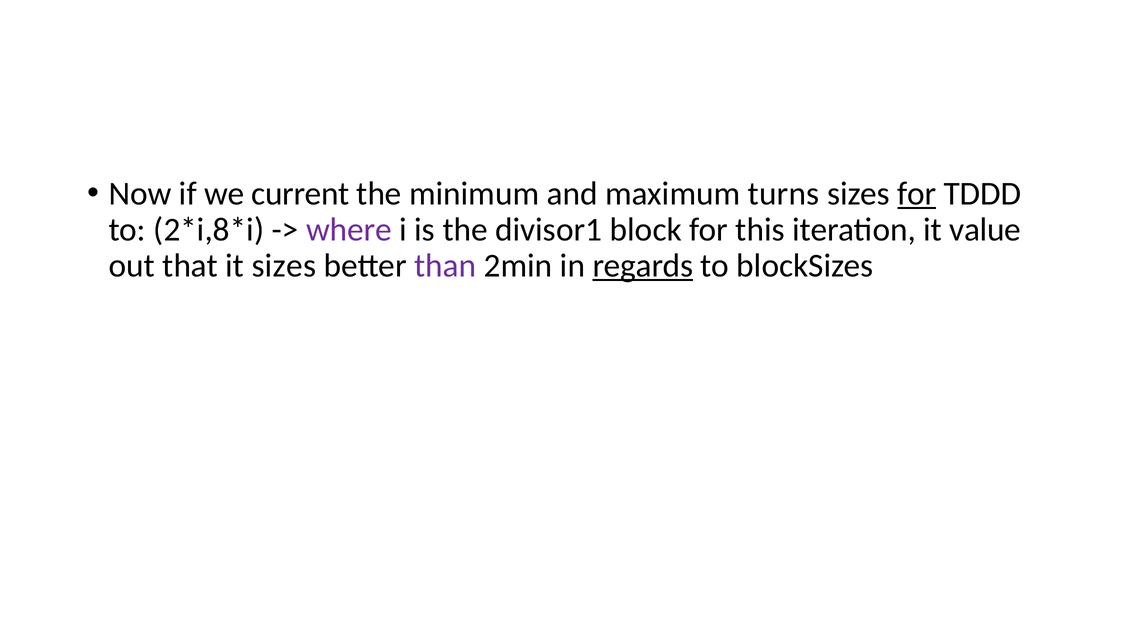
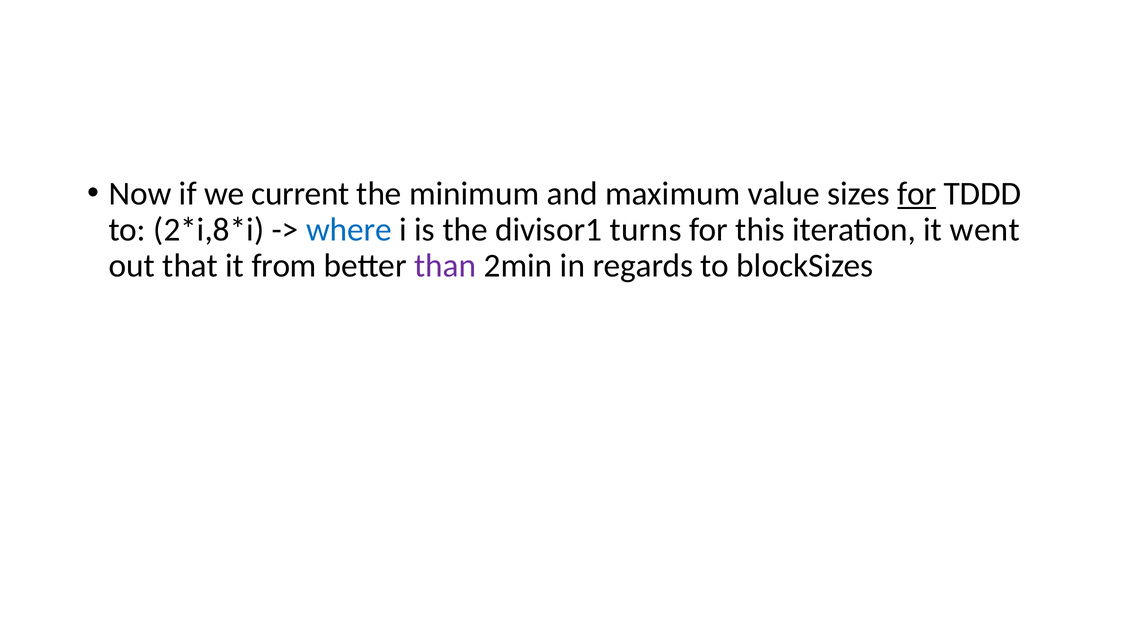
turns: turns -> value
where colour: purple -> blue
block: block -> turns
value: value -> went
it sizes: sizes -> from
regards underline: present -> none
